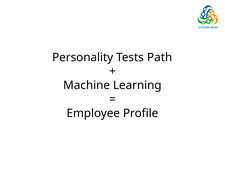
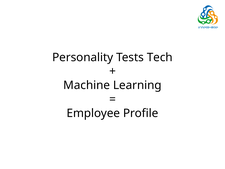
Path: Path -> Tech
